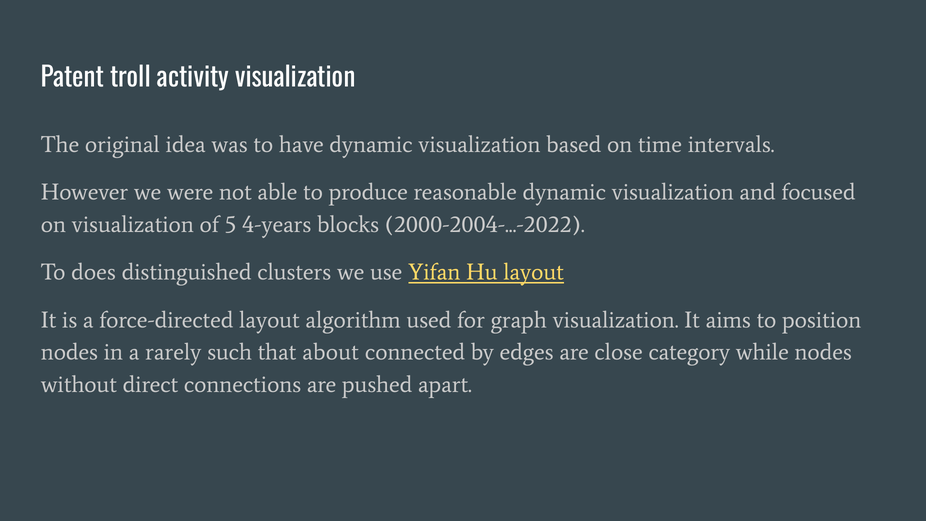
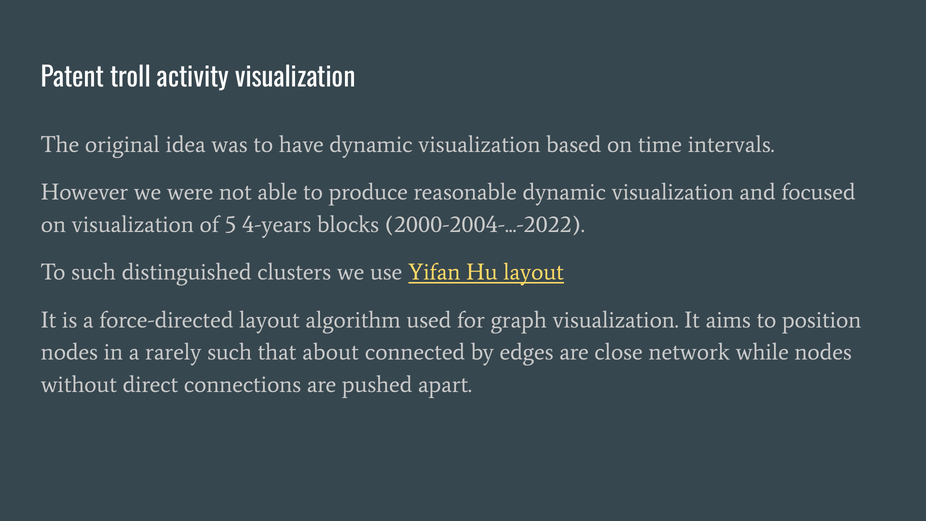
To does: does -> such
category: category -> network
